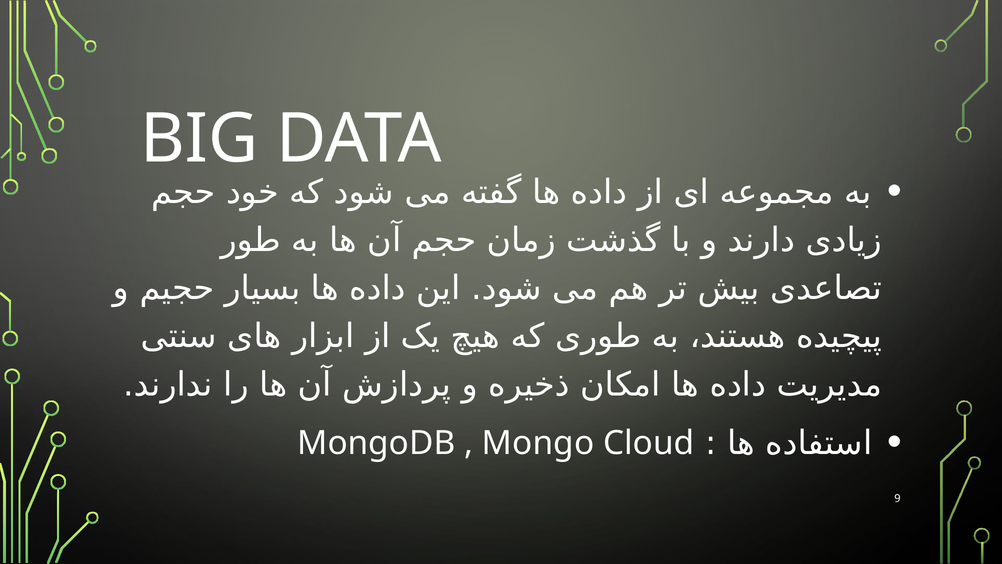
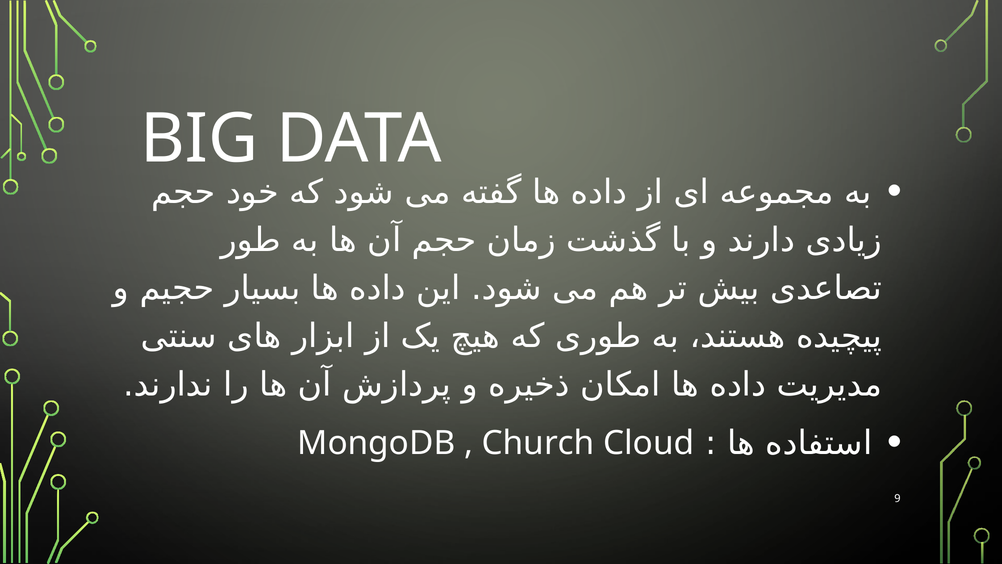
Mongo: Mongo -> Church
